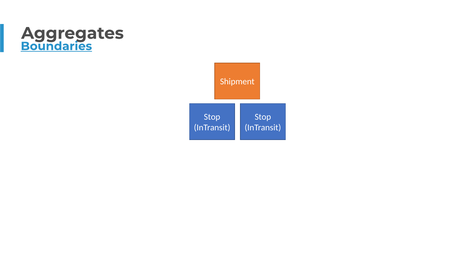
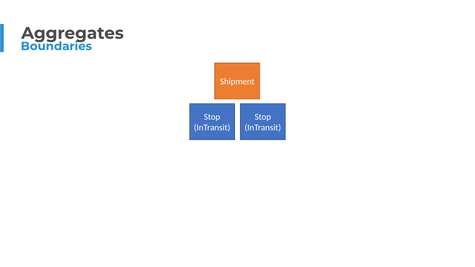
Boundaries underline: present -> none
